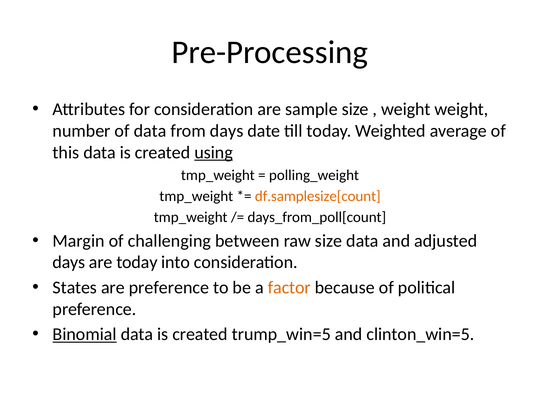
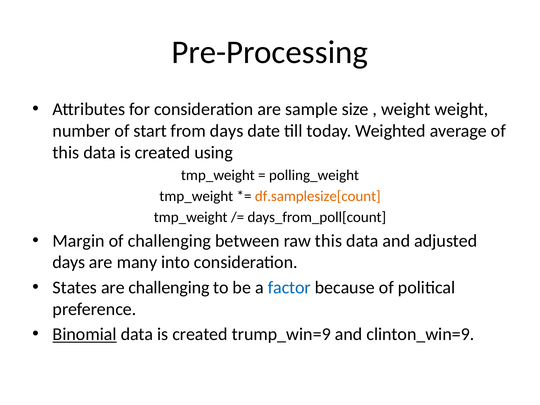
of data: data -> start
using underline: present -> none
raw size: size -> this
are today: today -> many
are preference: preference -> challenging
factor colour: orange -> blue
trump_win=5: trump_win=5 -> trump_win=9
clinton_win=5: clinton_win=5 -> clinton_win=9
